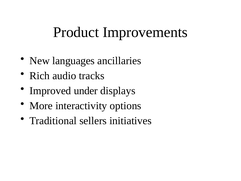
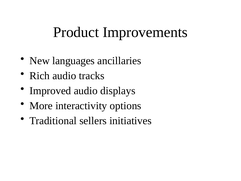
Improved under: under -> audio
